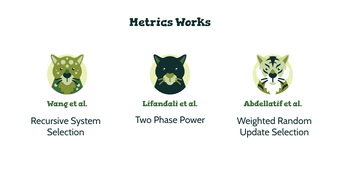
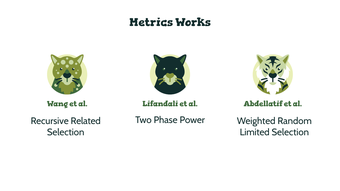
System: System -> Related
Update: Update -> Limited
